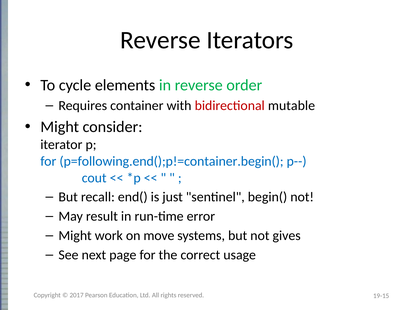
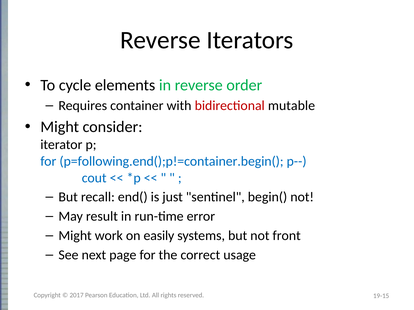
move: move -> easily
gives: gives -> front
